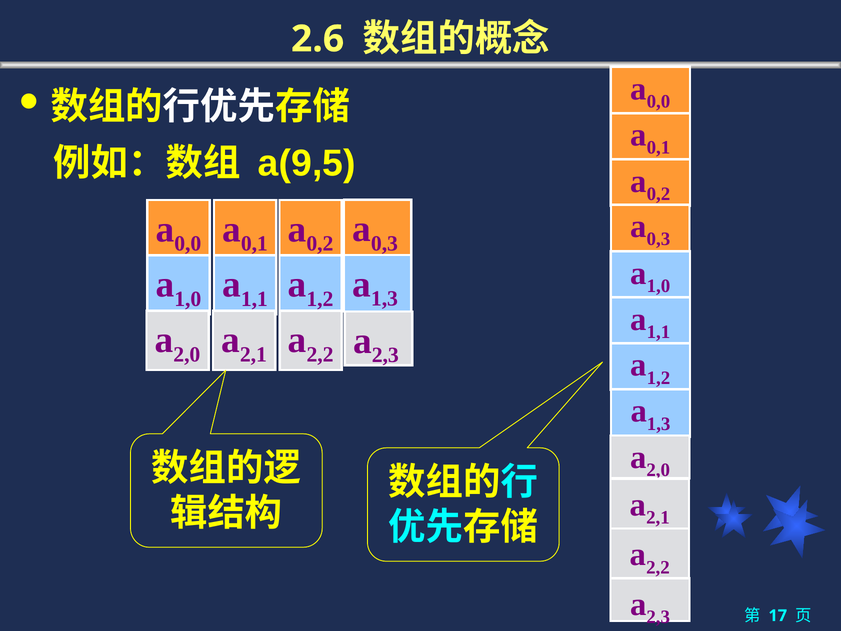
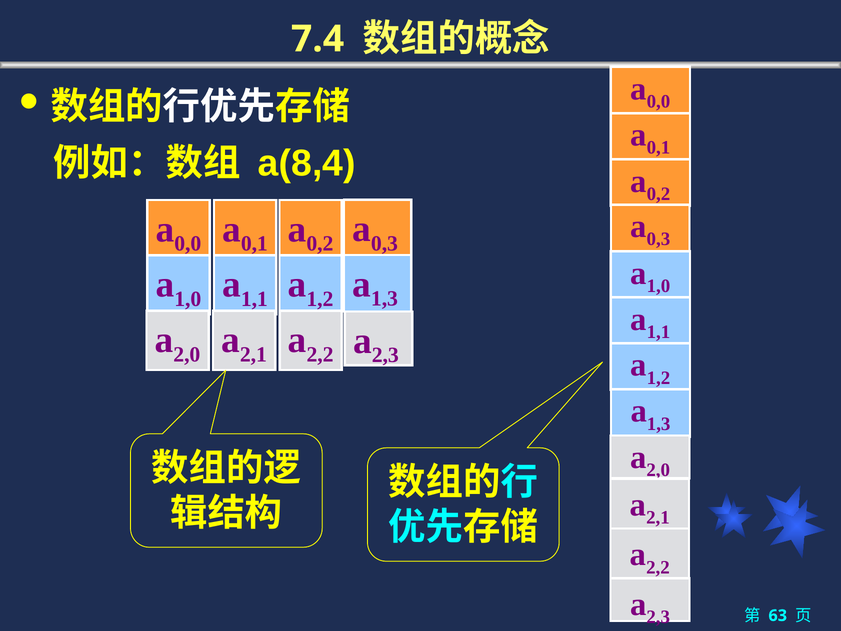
2.6: 2.6 -> 7.4
a(9,5: a(9,5 -> a(8,4
17: 17 -> 63
